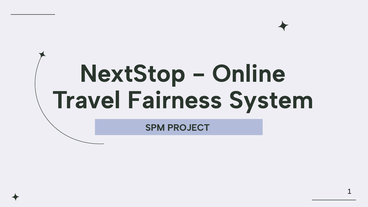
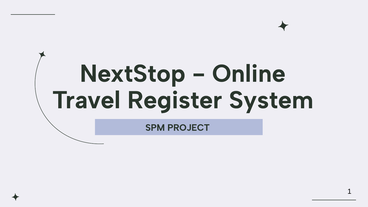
Fairness: Fairness -> Register
